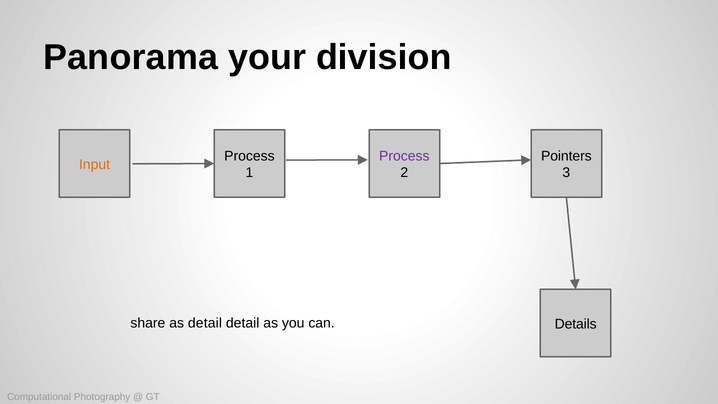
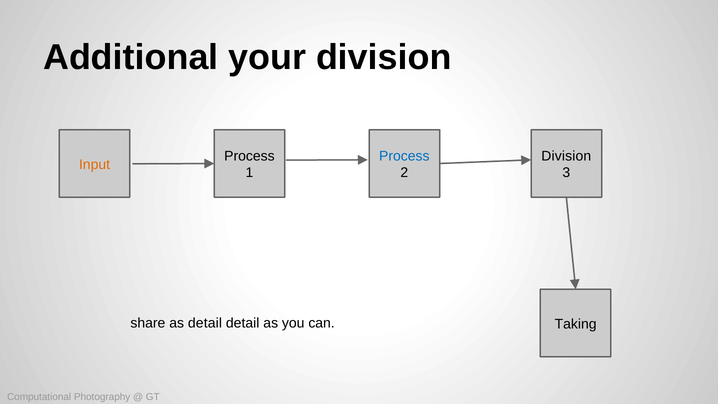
Panorama: Panorama -> Additional
Process at (404, 156) colour: purple -> blue
Pointers at (566, 156): Pointers -> Division
Details: Details -> Taking
